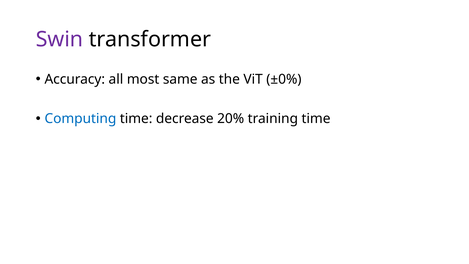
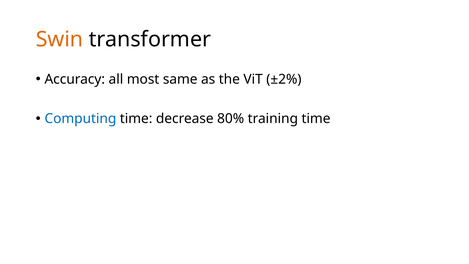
Swin colour: purple -> orange
±0%: ±0% -> ±2%
20%: 20% -> 80%
